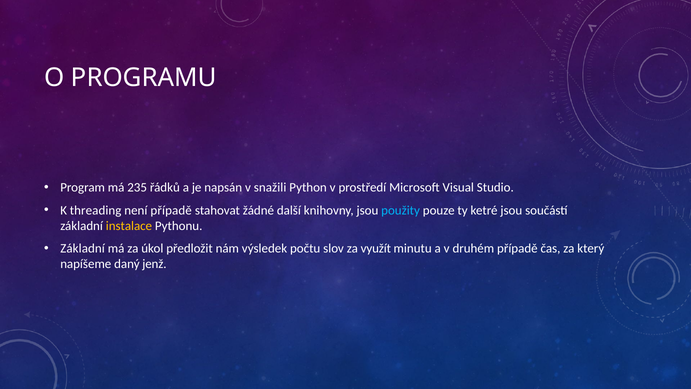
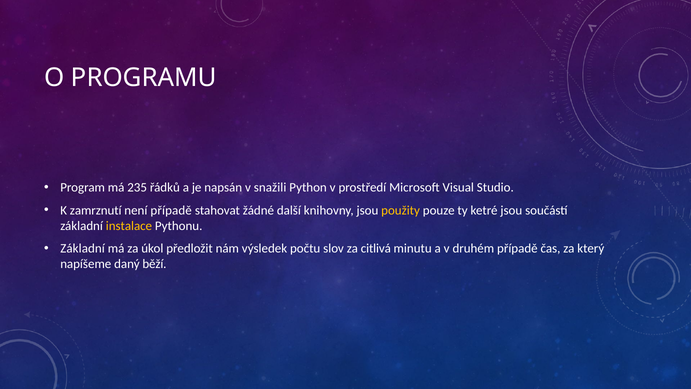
threading: threading -> zamrznutí
použity colour: light blue -> yellow
využít: využít -> citlivá
jenž: jenž -> běží
